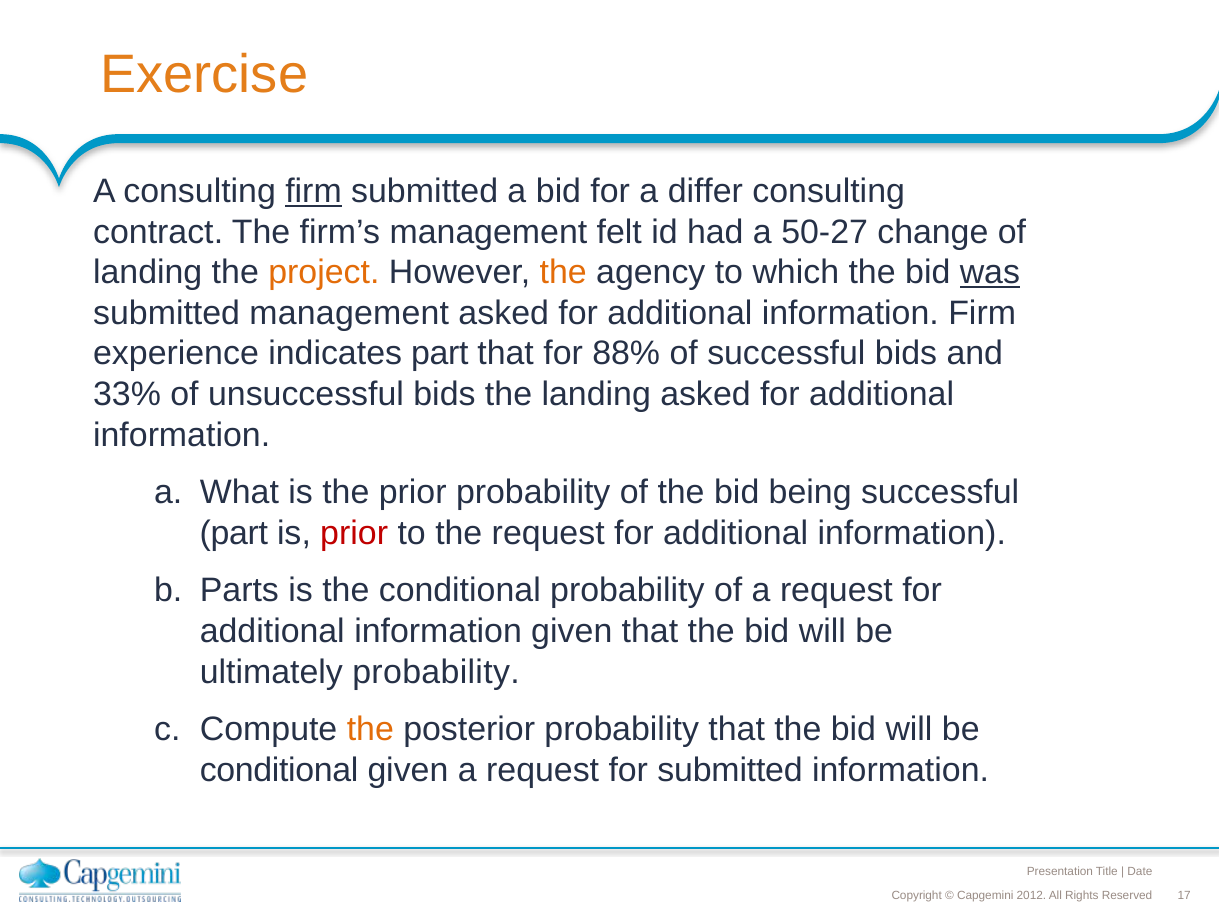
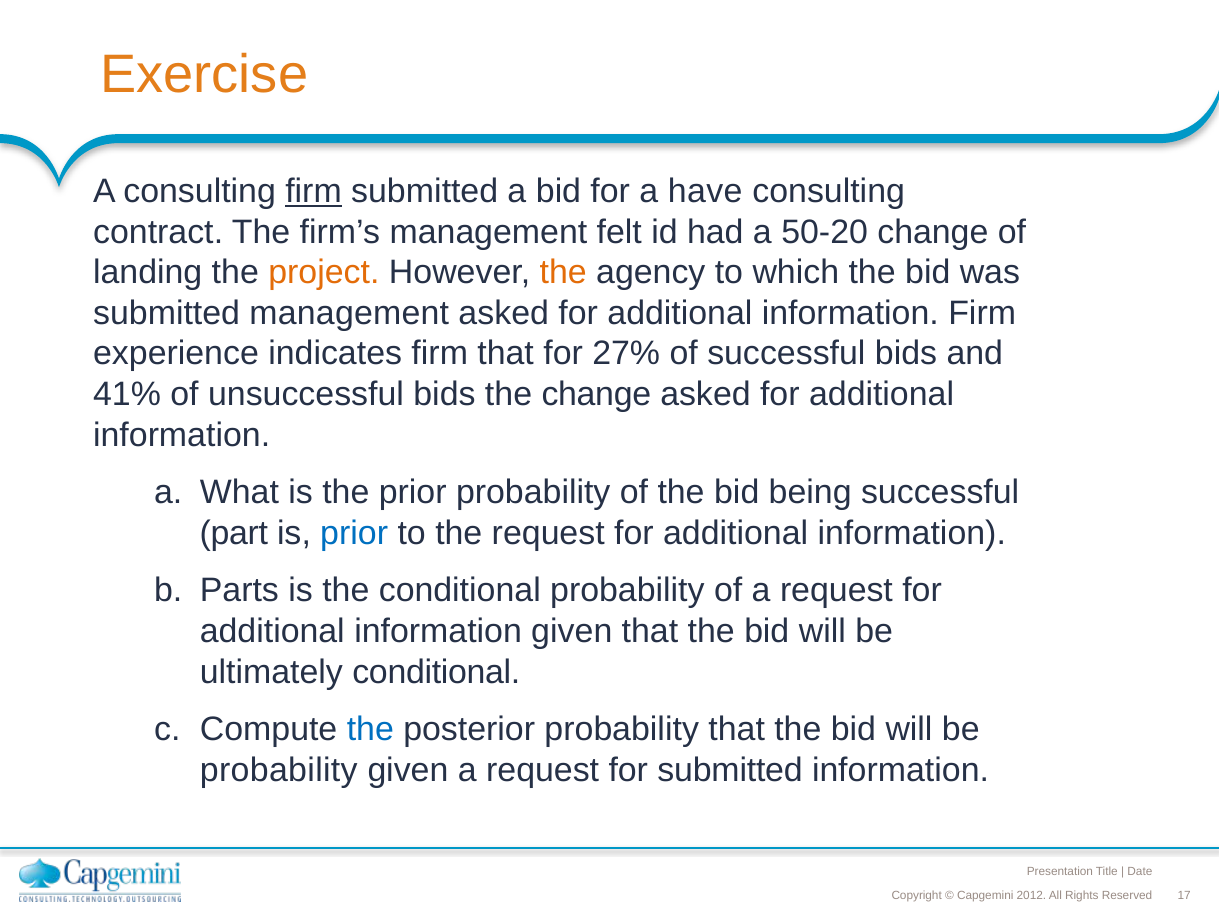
differ: differ -> have
50-27: 50-27 -> 50-20
was underline: present -> none
indicates part: part -> firm
88%: 88% -> 27%
33%: 33% -> 41%
the landing: landing -> change
prior at (354, 533) colour: red -> blue
ultimately probability: probability -> conditional
the at (370, 730) colour: orange -> blue
conditional at (279, 771): conditional -> probability
